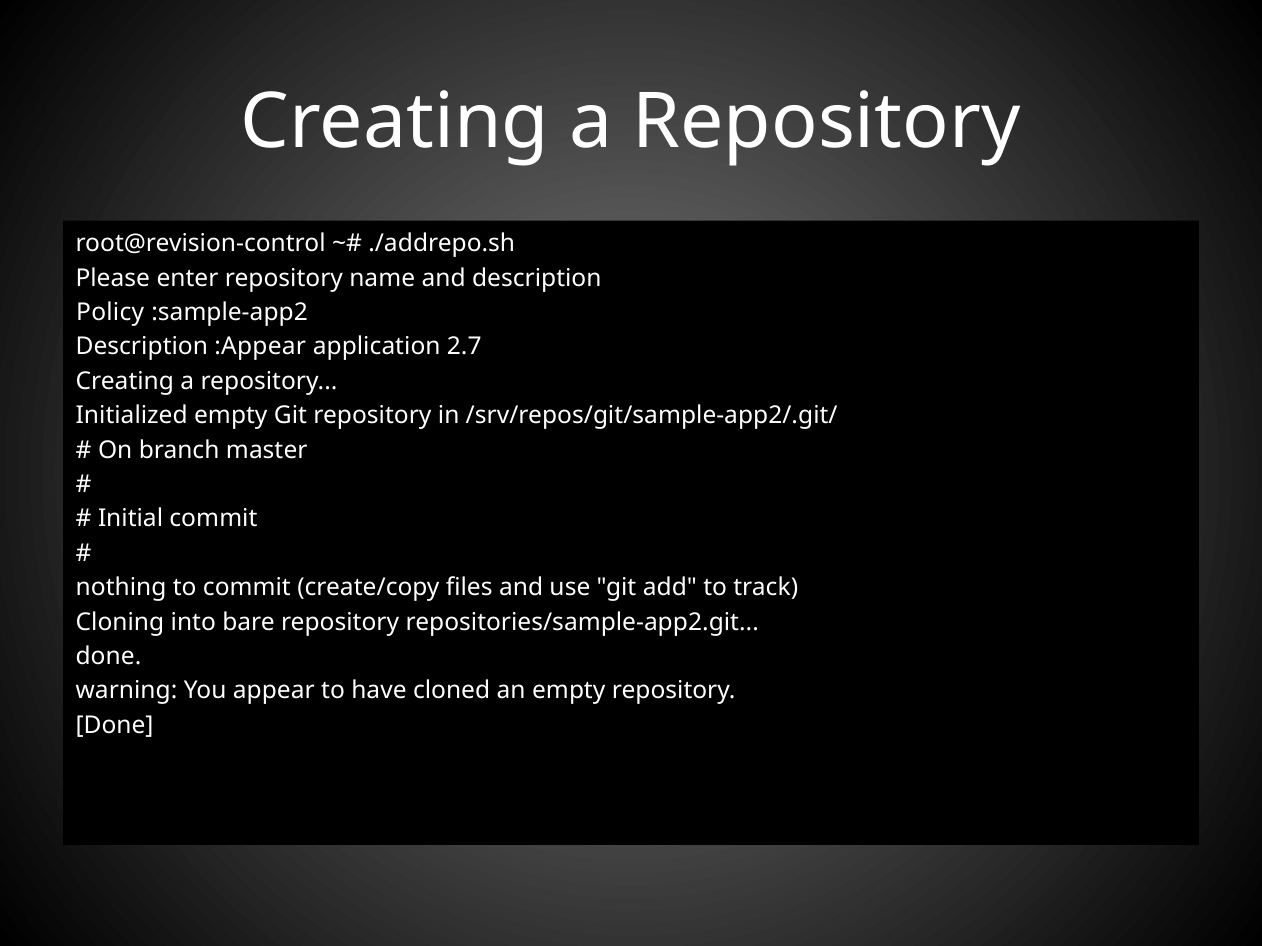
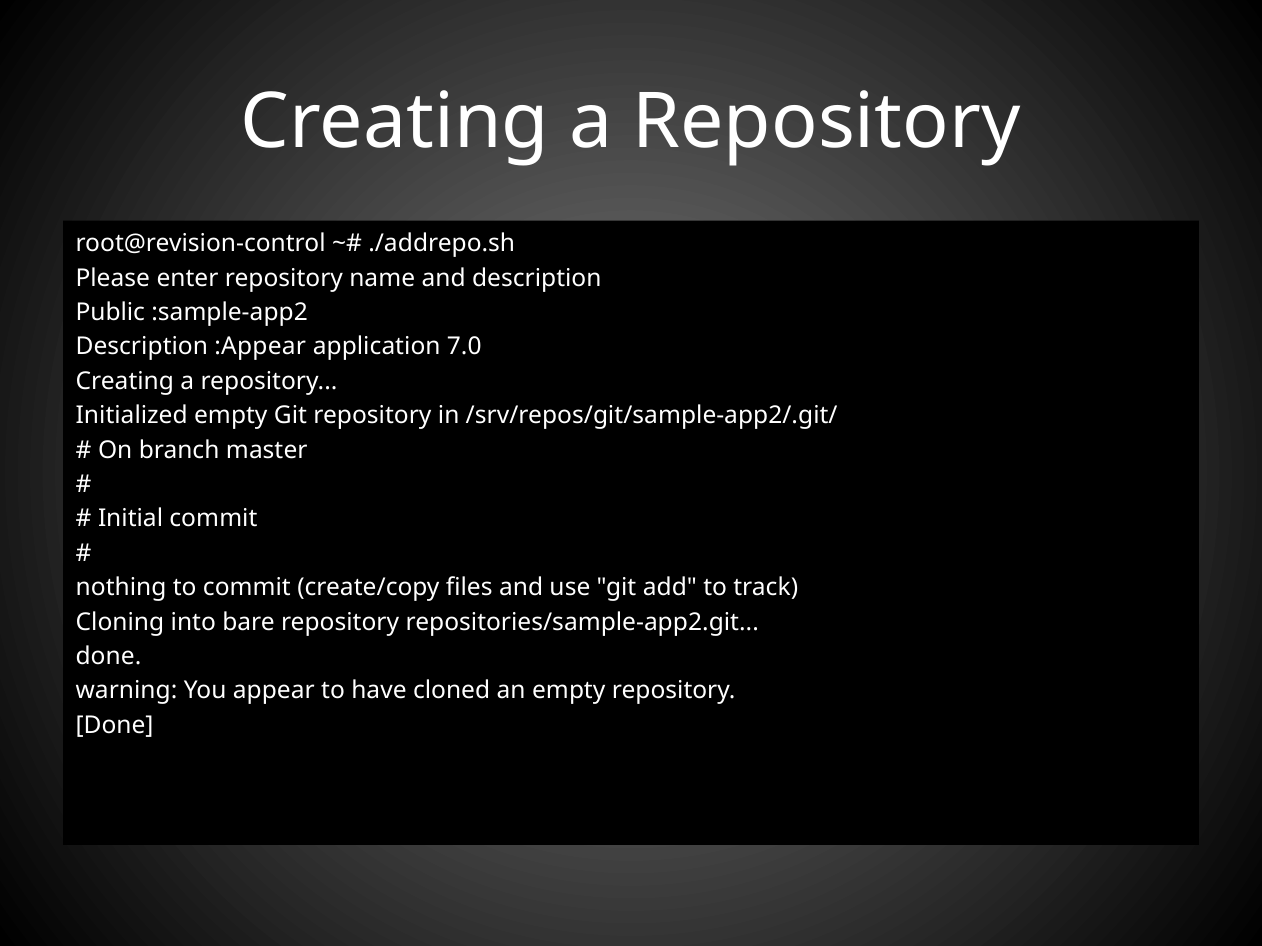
Policy: Policy -> Public
2.7: 2.7 -> 7.0
